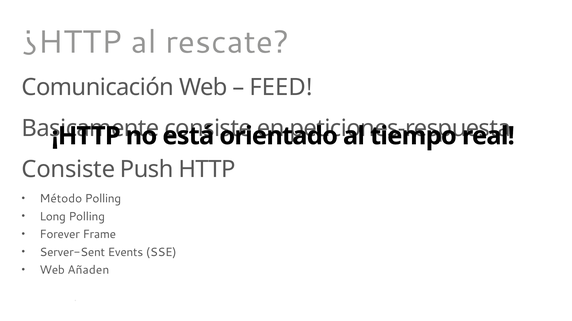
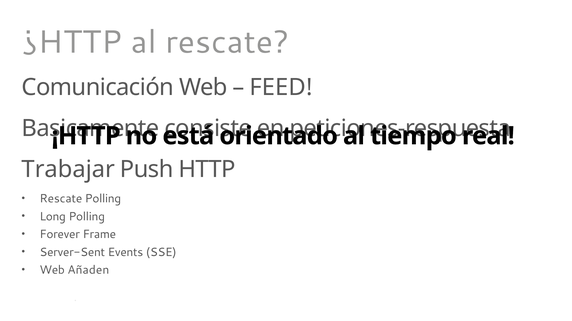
Consiste at (68, 170): Consiste -> Trabajar
Método at (61, 199): Método -> Rescate
